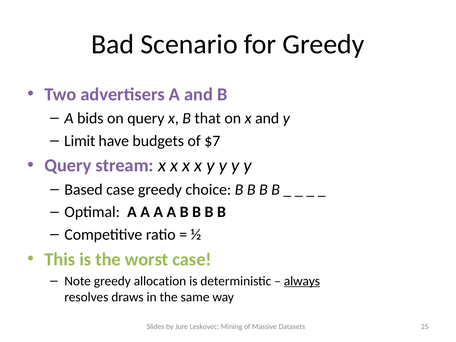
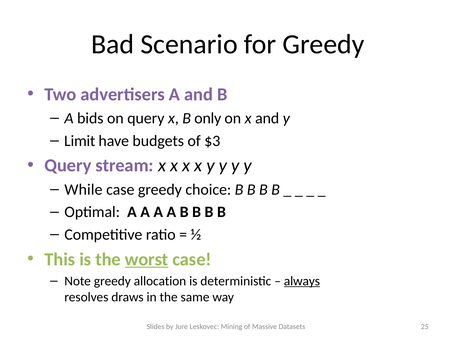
that: that -> only
$7: $7 -> $3
Based: Based -> While
worst underline: none -> present
